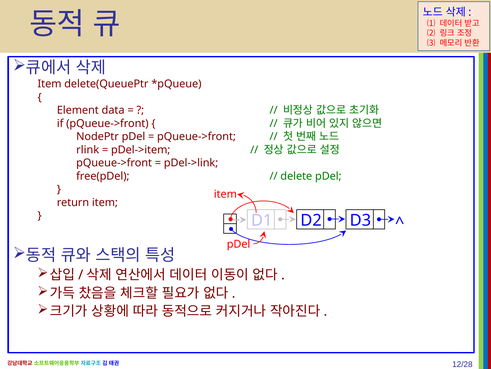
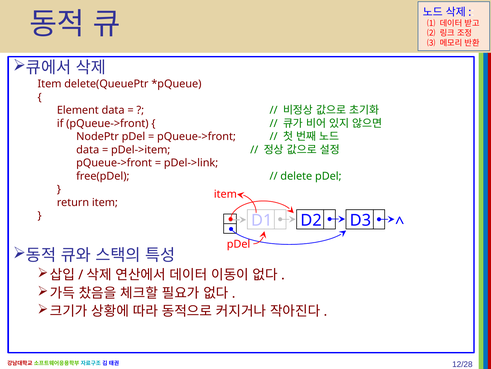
rlink at (88, 150): rlink -> data
